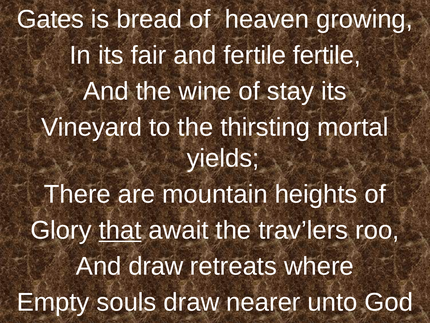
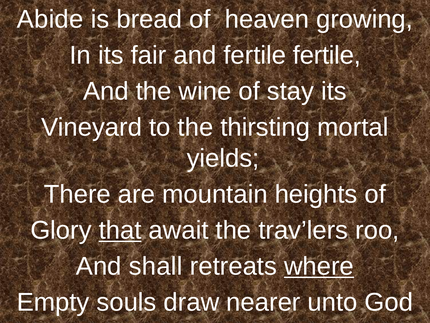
Gates: Gates -> Abide
And draw: draw -> shall
where underline: none -> present
